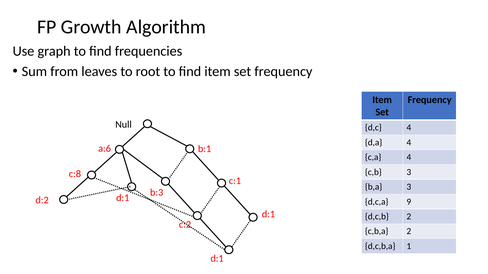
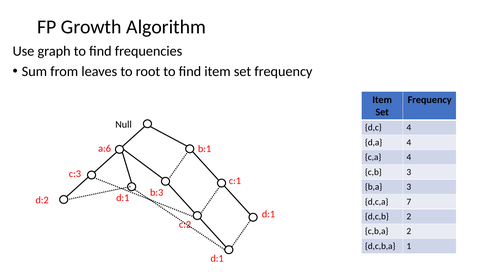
c:8: c:8 -> c:3
9: 9 -> 7
